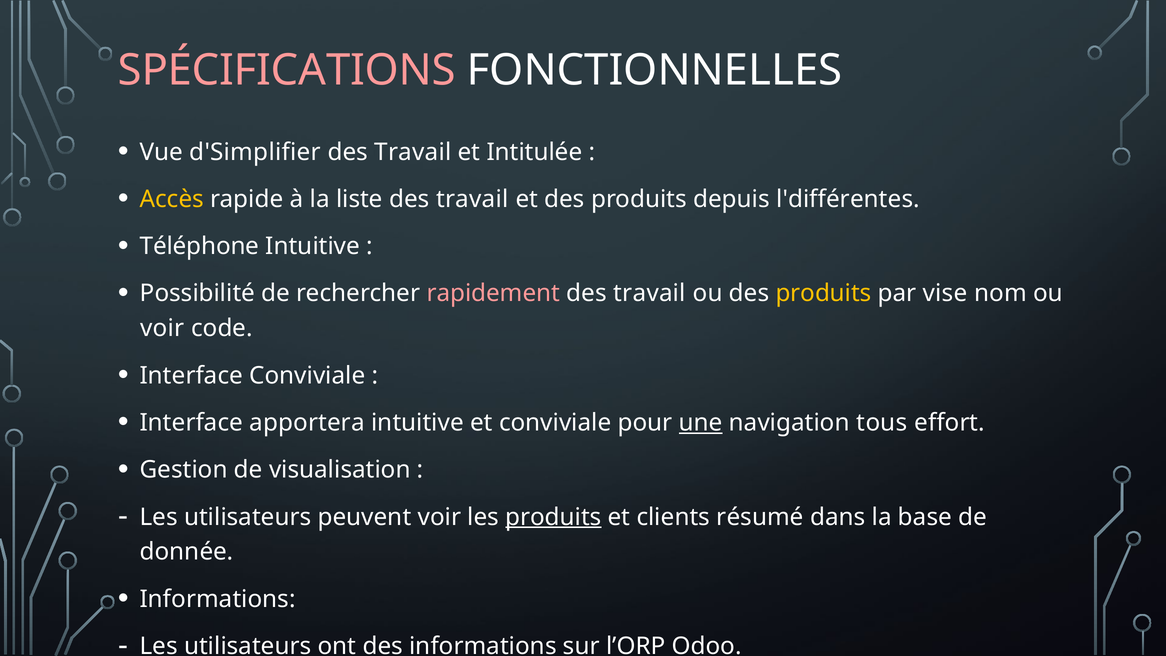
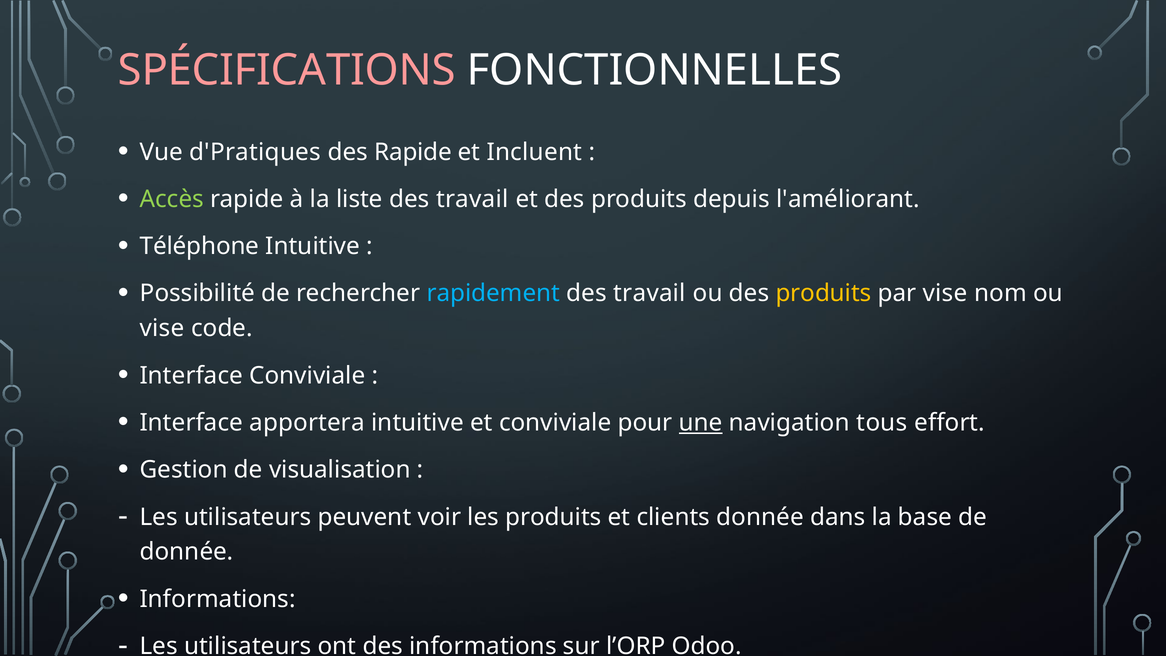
d'Simplifier: d'Simplifier -> d'Pratiques
Travail at (413, 152): Travail -> Rapide
Intitulée: Intitulée -> Incluent
Accès colour: yellow -> light green
l'différentes: l'différentes -> l'améliorant
rapidement colour: pink -> light blue
voir at (162, 328): voir -> vise
produits at (553, 517) underline: present -> none
clients résumé: résumé -> donnée
